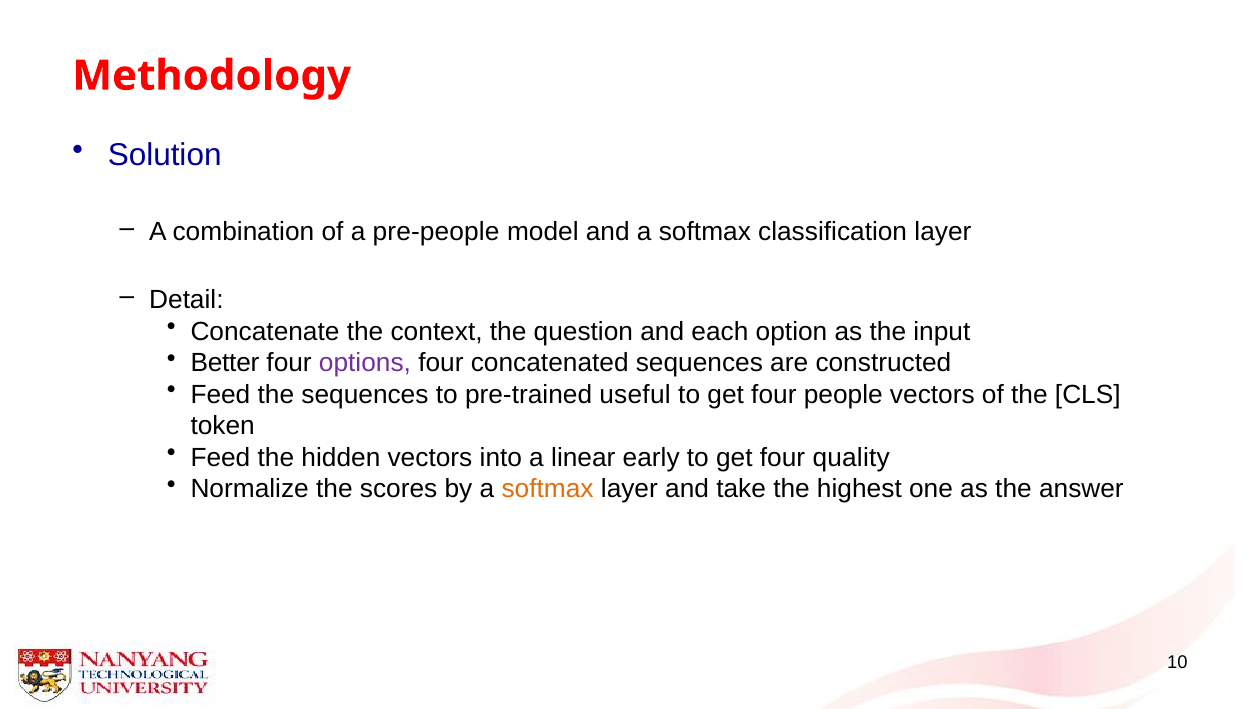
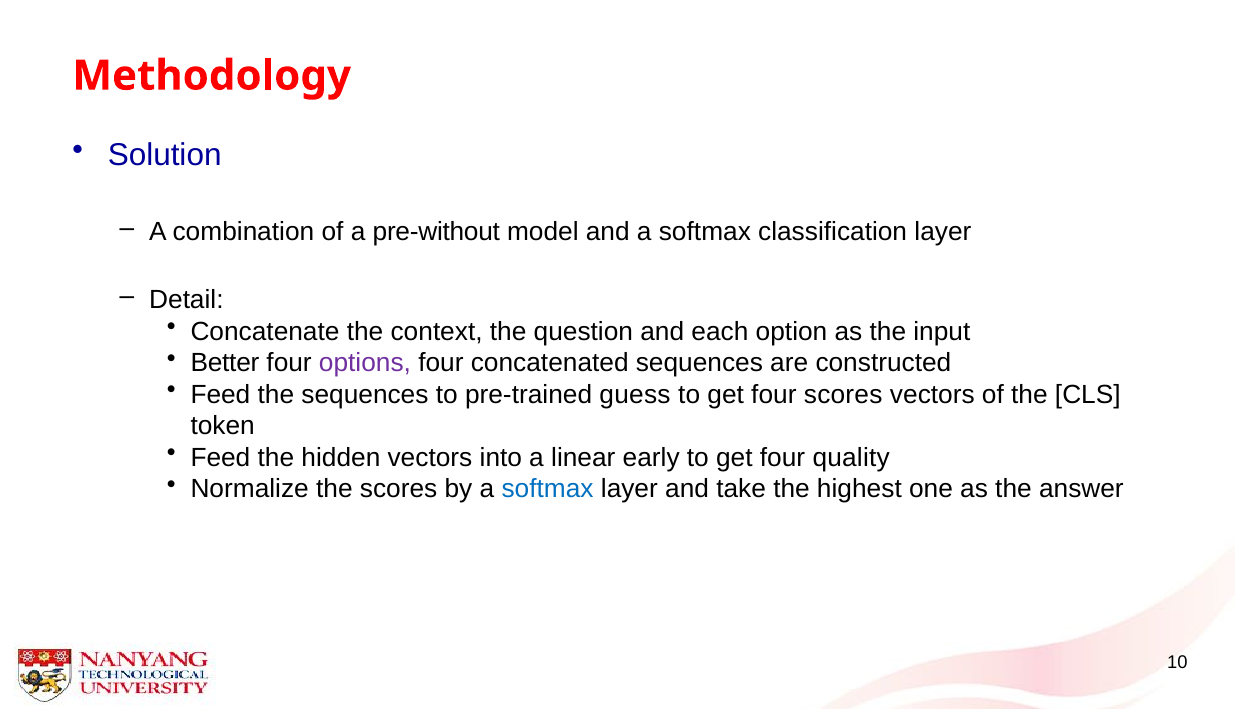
pre-people: pre-people -> pre-without
useful: useful -> guess
four people: people -> scores
softmax at (548, 489) colour: orange -> blue
